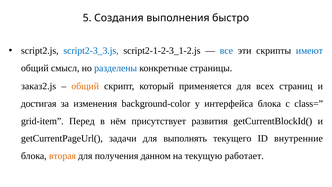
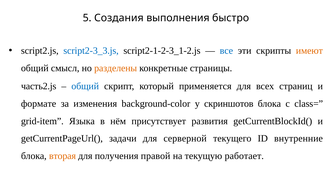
имеют colour: blue -> orange
разделены colour: blue -> orange
заказ2.js: заказ2.js -> часть2.js
общий at (85, 86) colour: orange -> blue
достигая: достигая -> формате
интерфейса: интерфейса -> скриншотов
Перед: Перед -> Языка
выполнять: выполнять -> серверной
данном: данном -> правой
